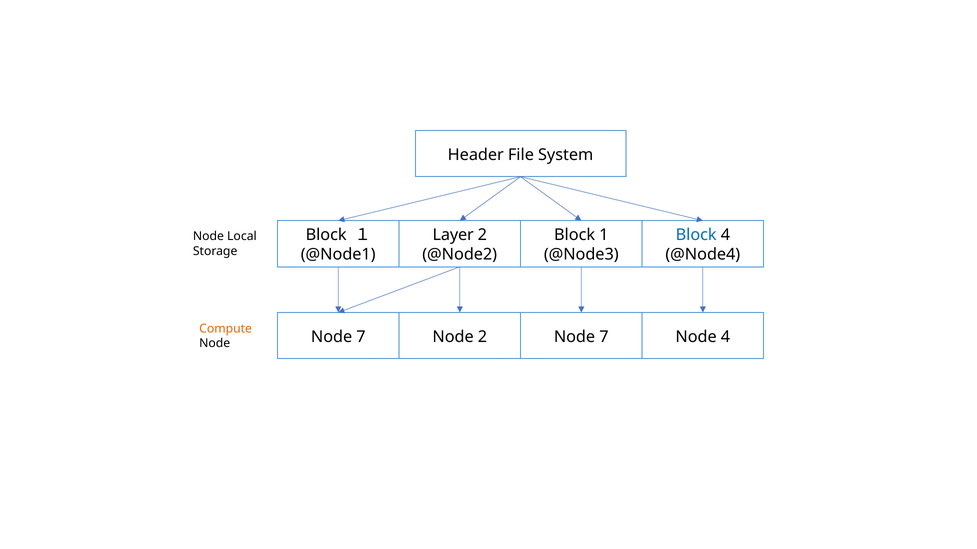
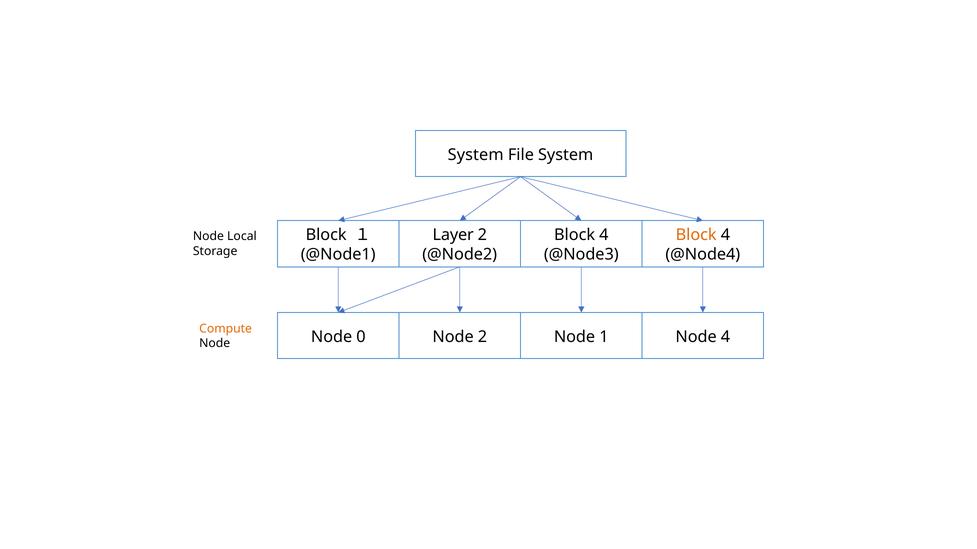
Header at (476, 155): Header -> System
1 at (604, 235): 1 -> 4
Block at (696, 235) colour: blue -> orange
7 at (361, 337): 7 -> 0
2 Node 7: 7 -> 1
